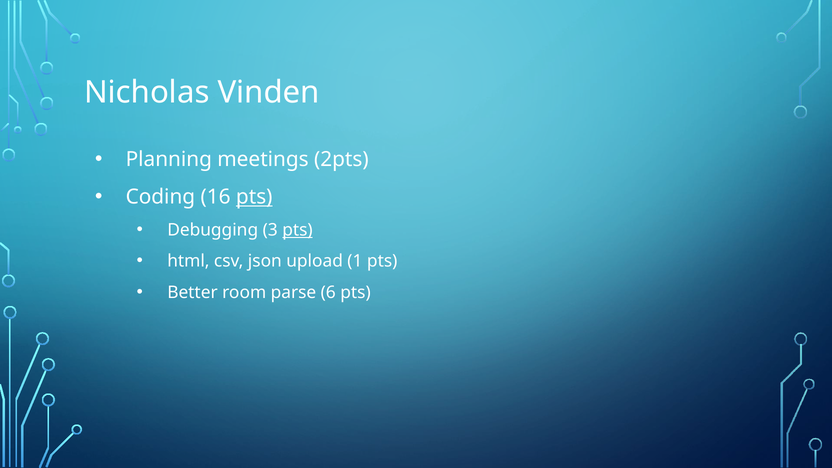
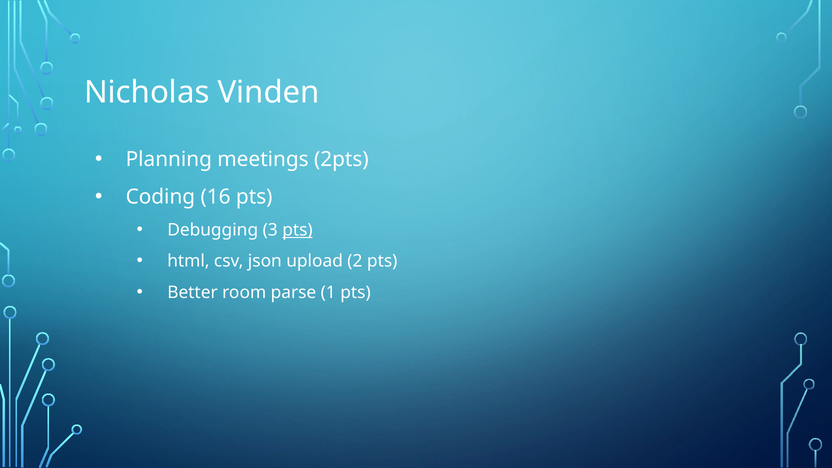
pts at (254, 197) underline: present -> none
1: 1 -> 2
6: 6 -> 1
